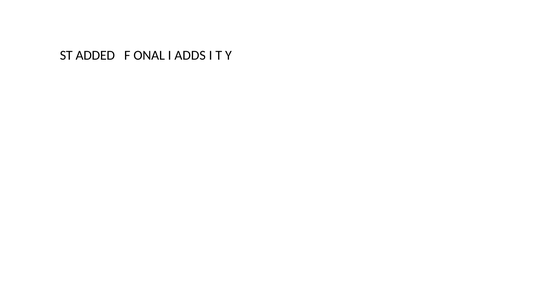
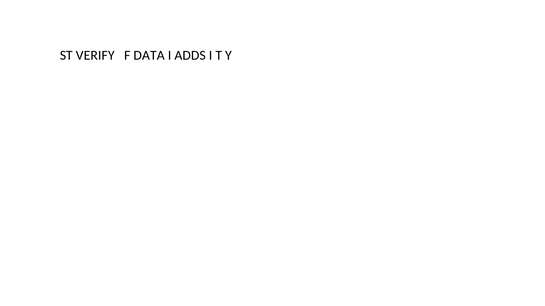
ADDED: ADDED -> VERIFY
ONAL: ONAL -> DATA
